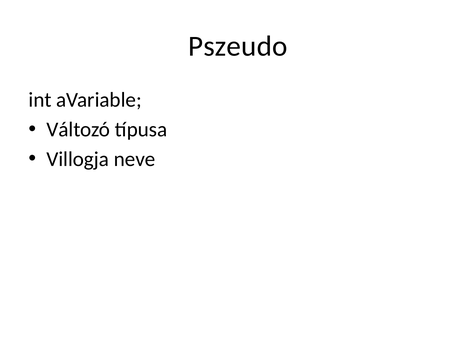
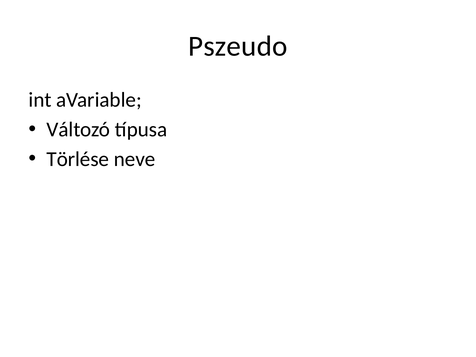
Villogja: Villogja -> Törlése
